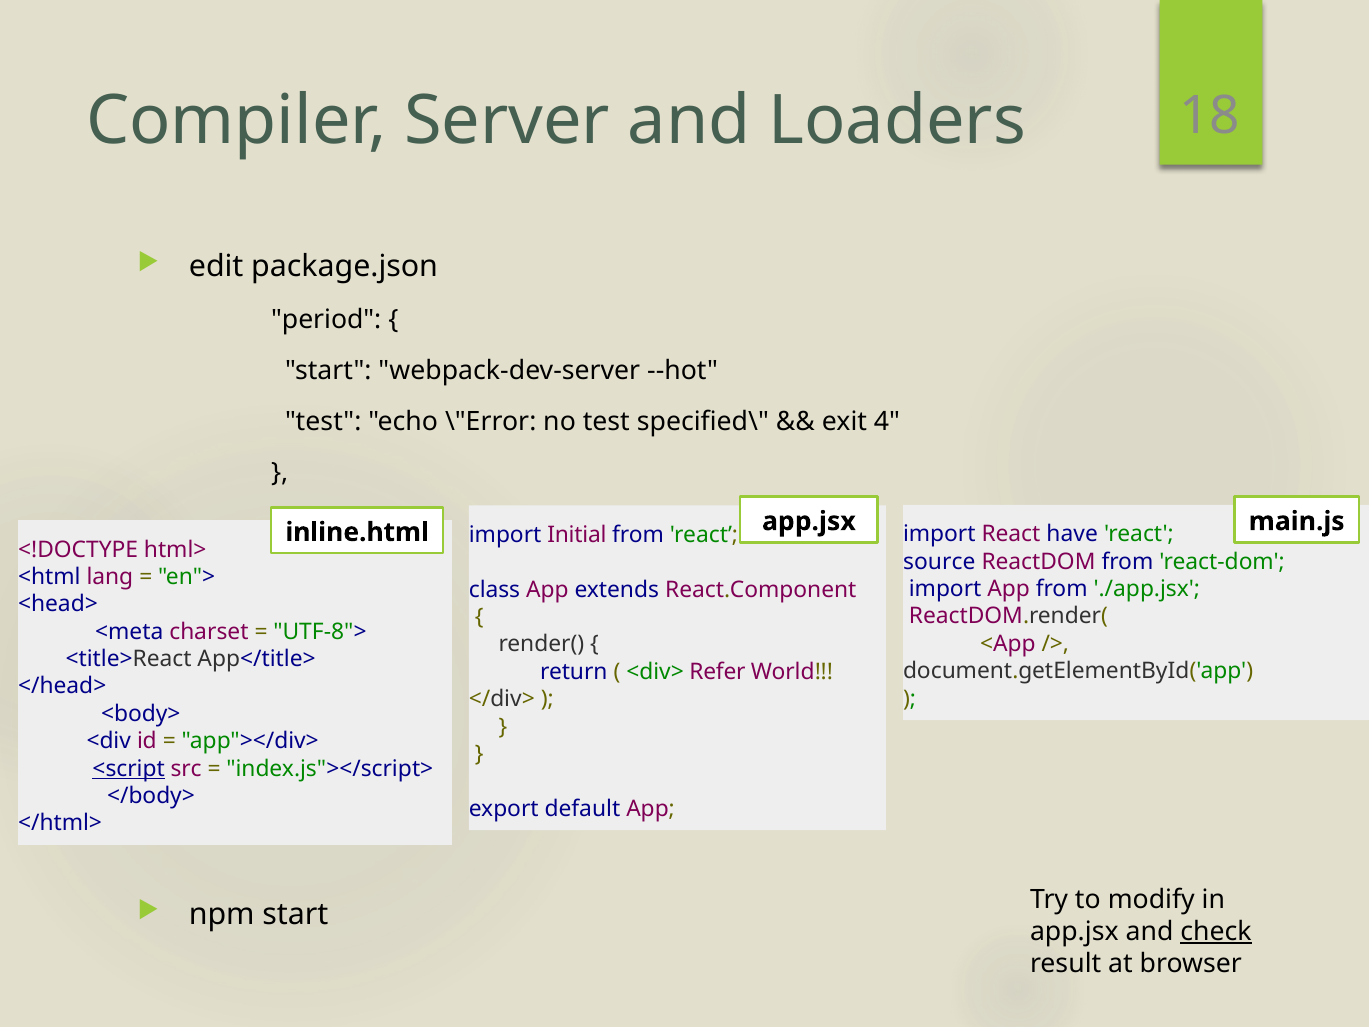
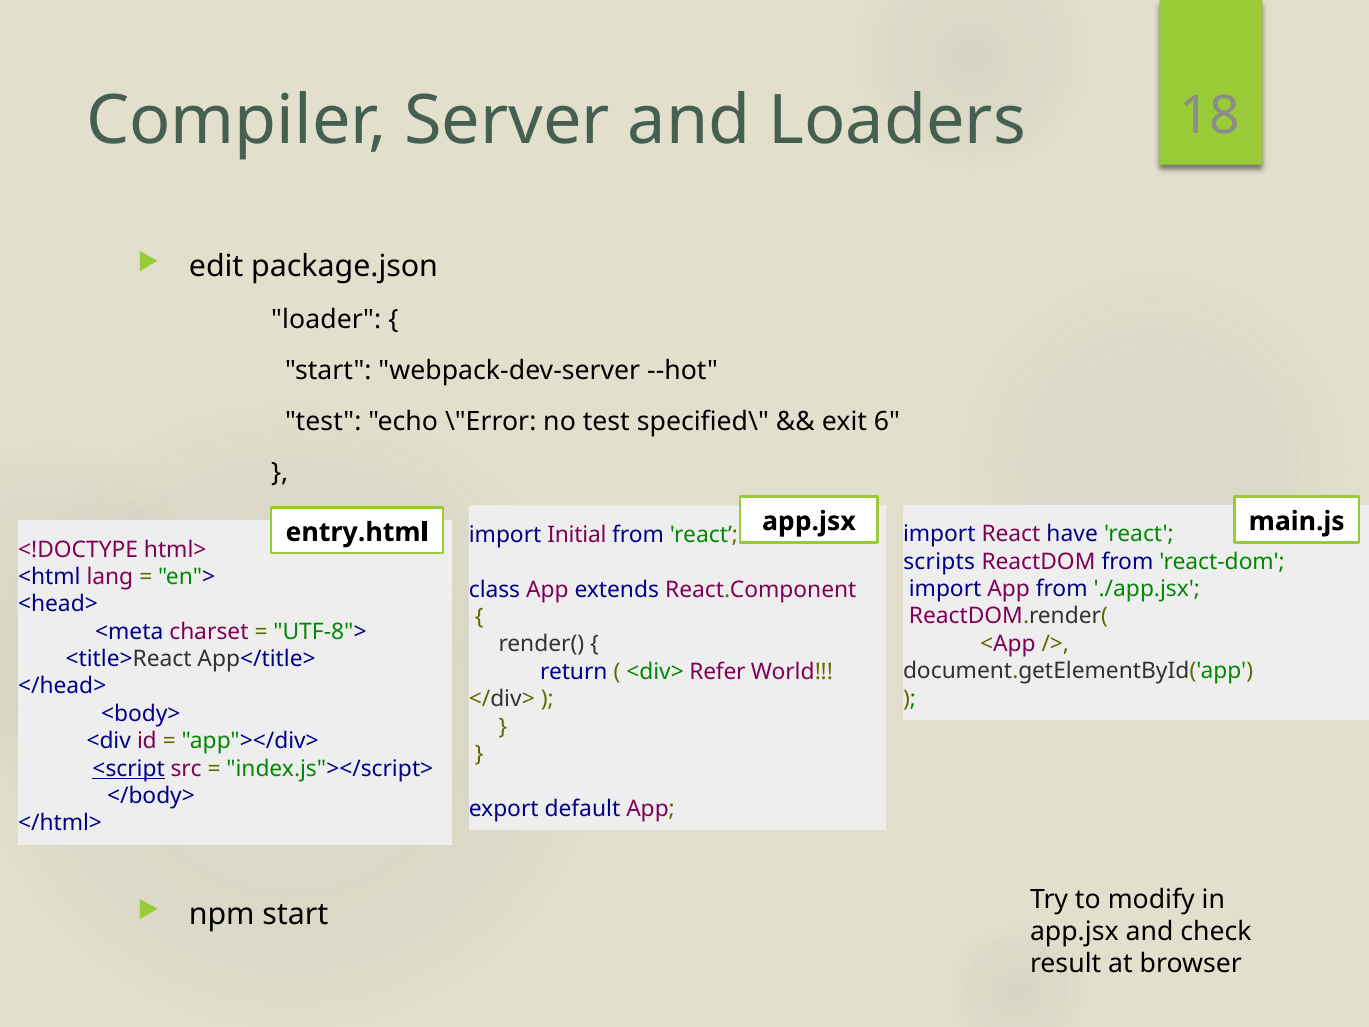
period: period -> loader
4: 4 -> 6
inline.html: inline.html -> entry.html
source: source -> scripts
check underline: present -> none
